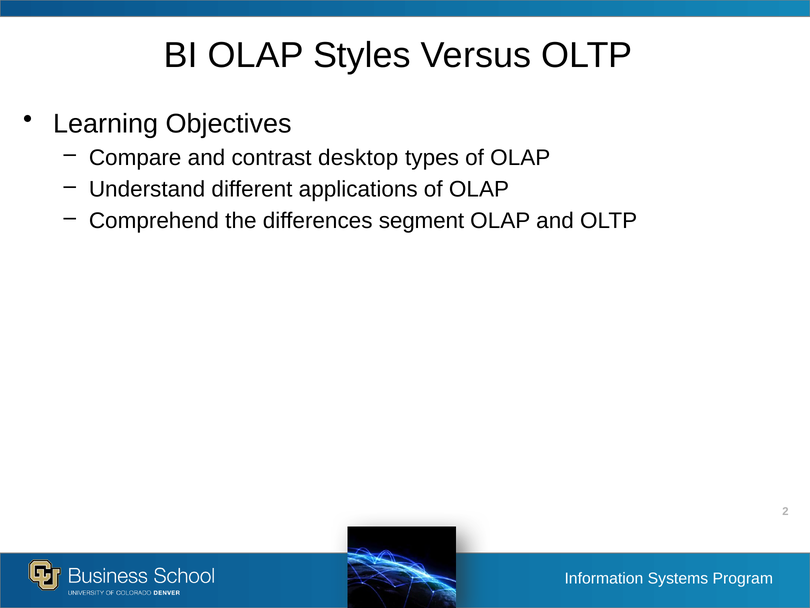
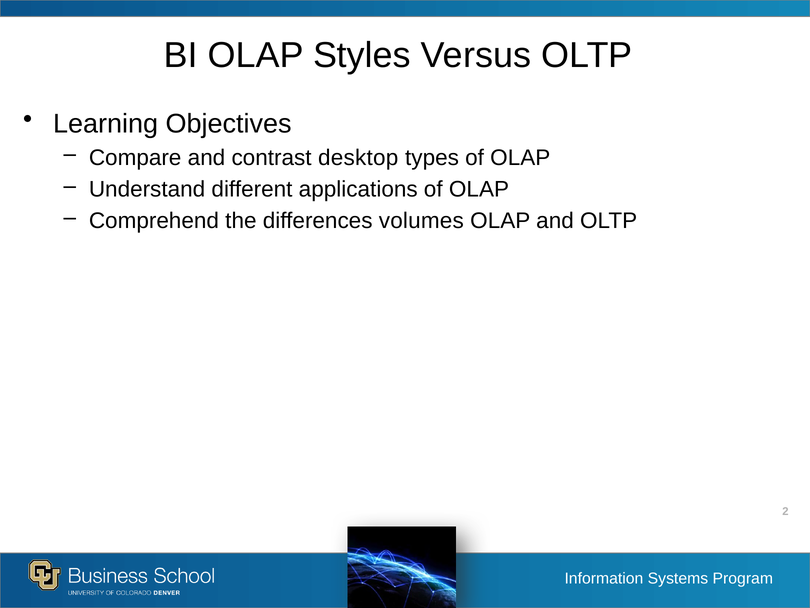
segment: segment -> volumes
